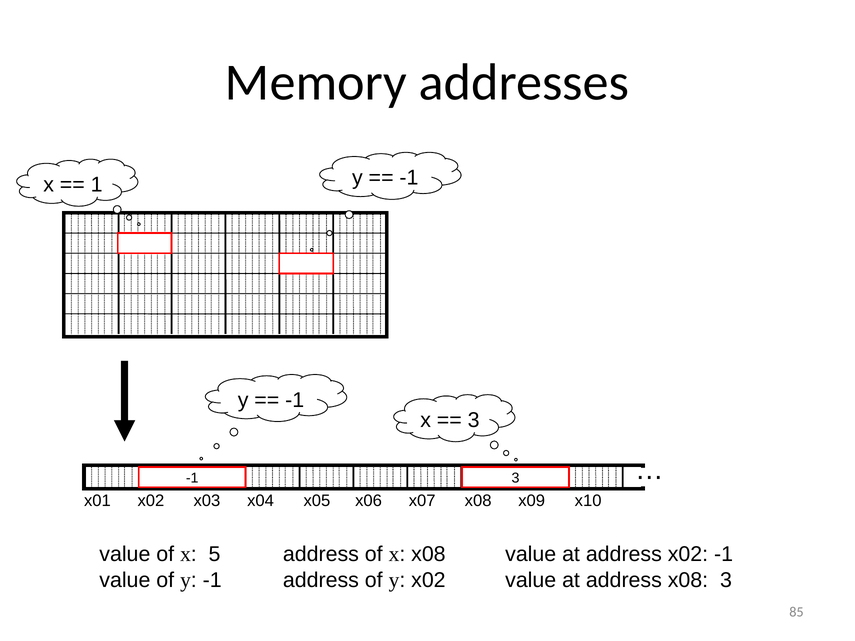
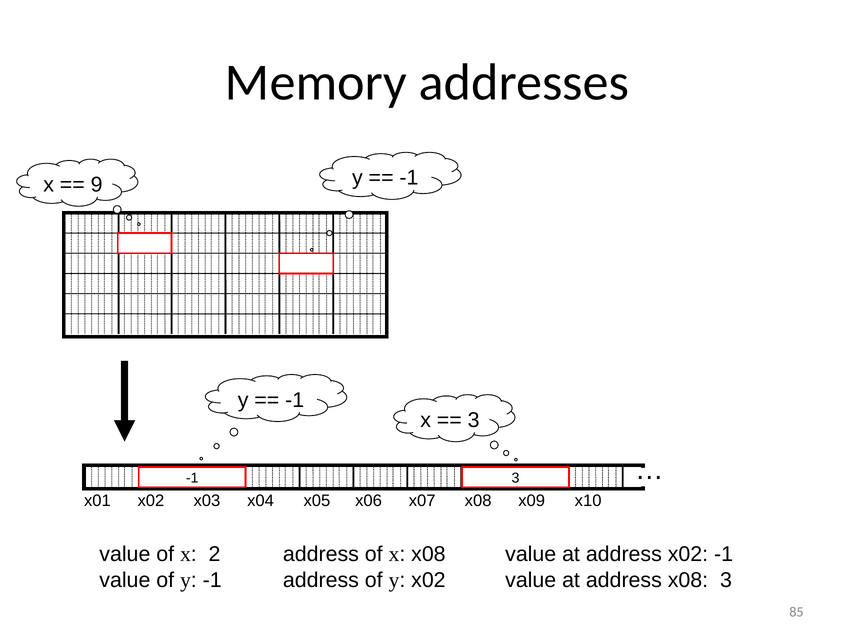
1: 1 -> 9
5: 5 -> 2
